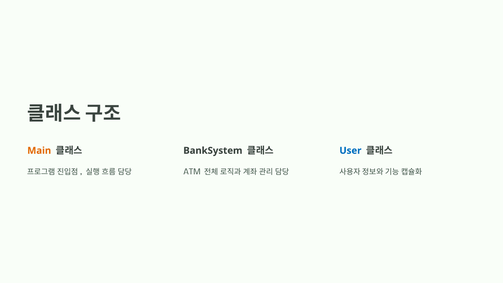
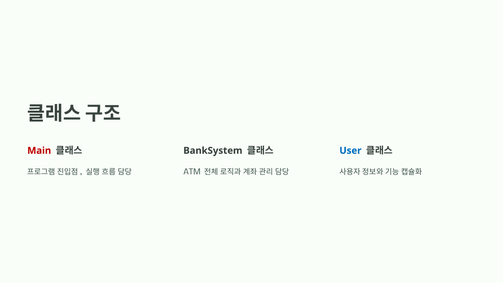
Main colour: orange -> red
